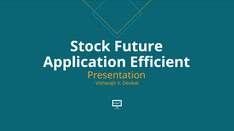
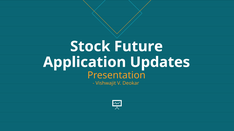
Efficient: Efficient -> Updates
